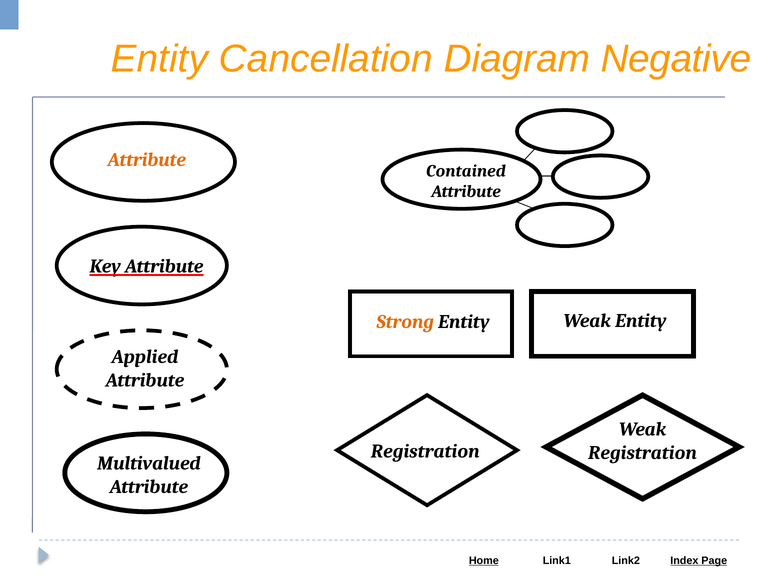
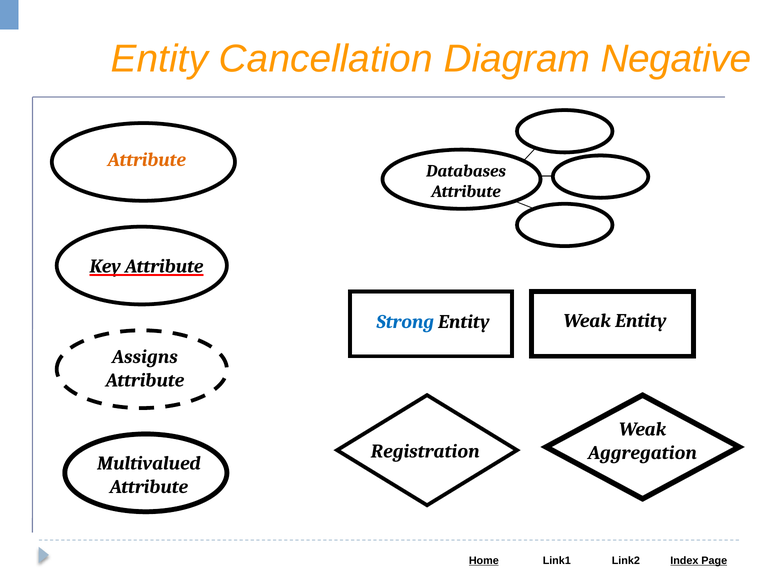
Contained: Contained -> Databases
Strong colour: orange -> blue
Applied: Applied -> Assigns
Registration at (642, 453): Registration -> Aggregation
